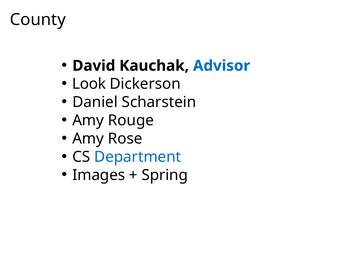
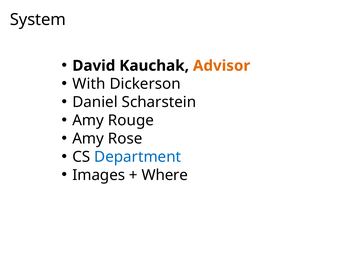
County: County -> System
Advisor colour: blue -> orange
Look: Look -> With
Spring: Spring -> Where
